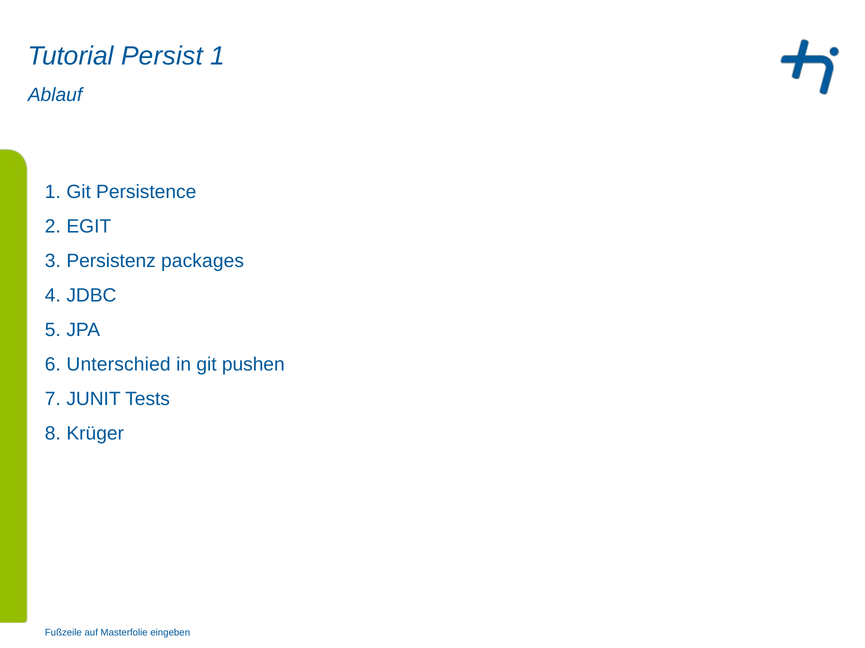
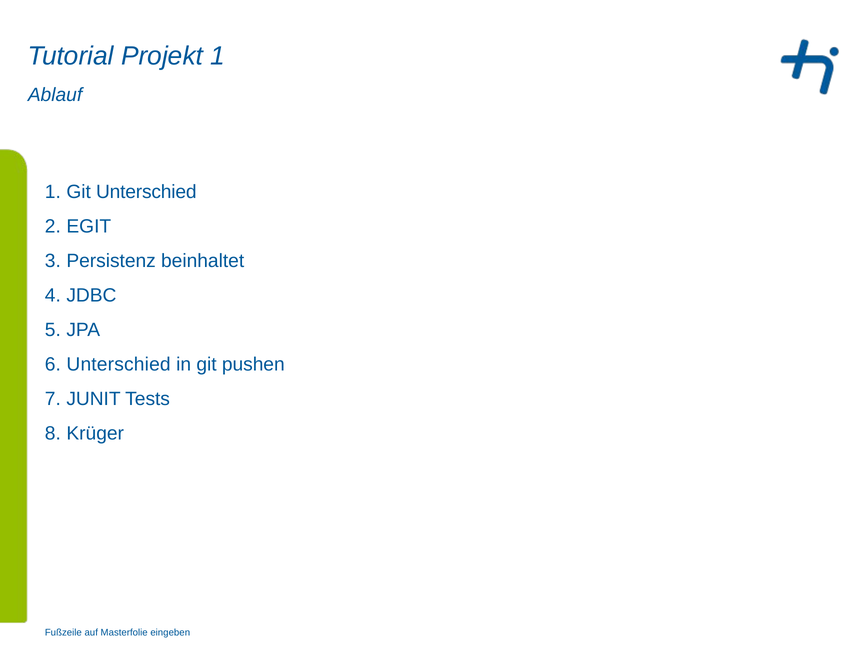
Persist: Persist -> Projekt
Git Persistence: Persistence -> Unterschied
packages: packages -> beinhaltet
